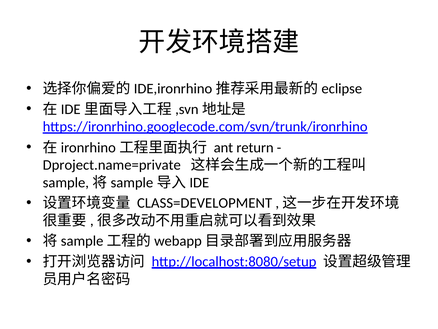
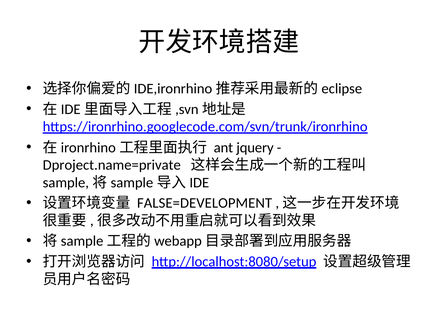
return: return -> jquery
CLASS=DEVELOPMENT: CLASS=DEVELOPMENT -> FALSE=DEVELOPMENT
